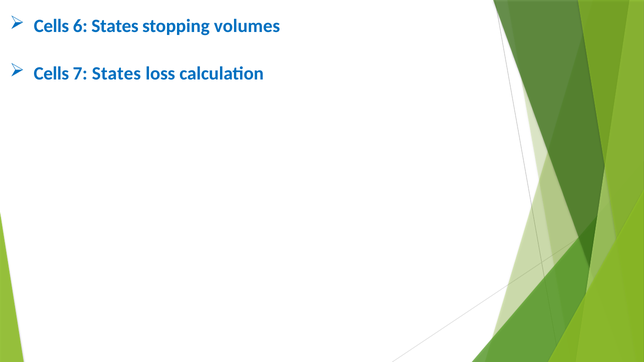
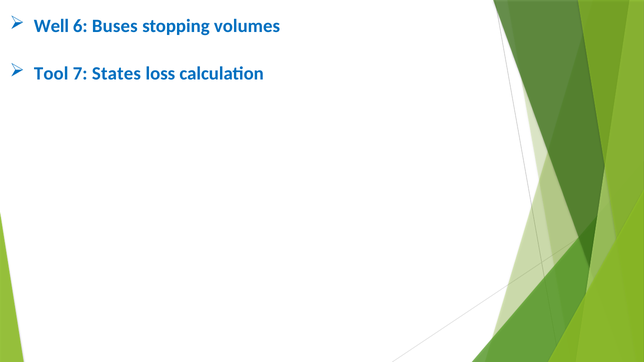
Cells at (51, 26): Cells -> Well
6 States: States -> Buses
Cells at (51, 74): Cells -> Tool
